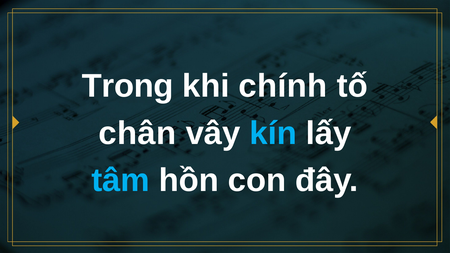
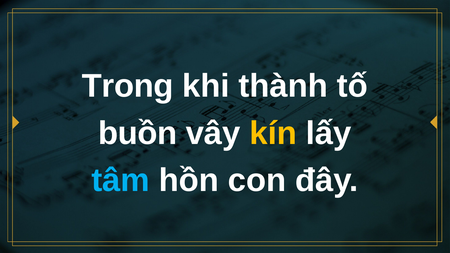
chính: chính -> thành
chân: chân -> buồn
kín colour: light blue -> yellow
